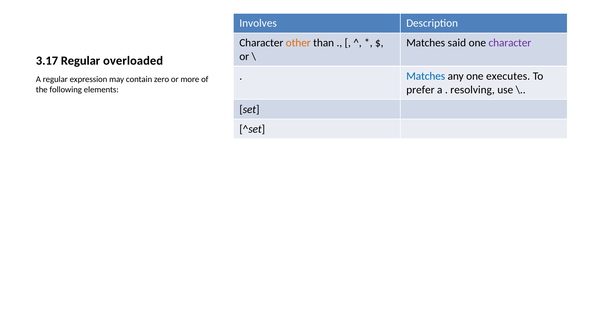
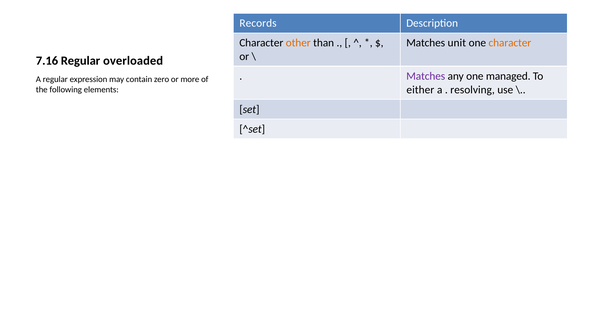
Involves: Involves -> Records
said: said -> unit
character at (510, 43) colour: purple -> orange
3.17: 3.17 -> 7.16
Matches at (426, 76) colour: blue -> purple
executes: executes -> managed
prefer: prefer -> either
